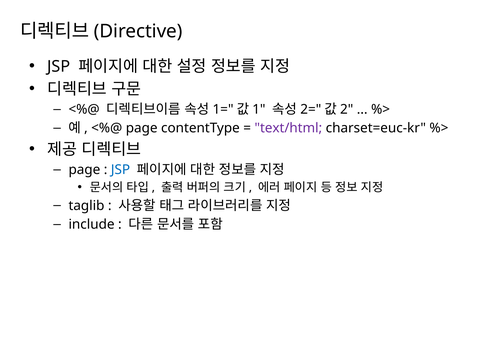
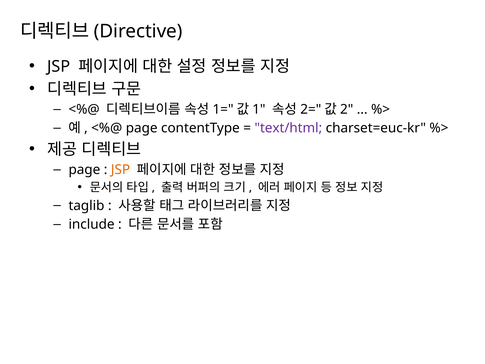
JSP at (120, 170) colour: blue -> orange
